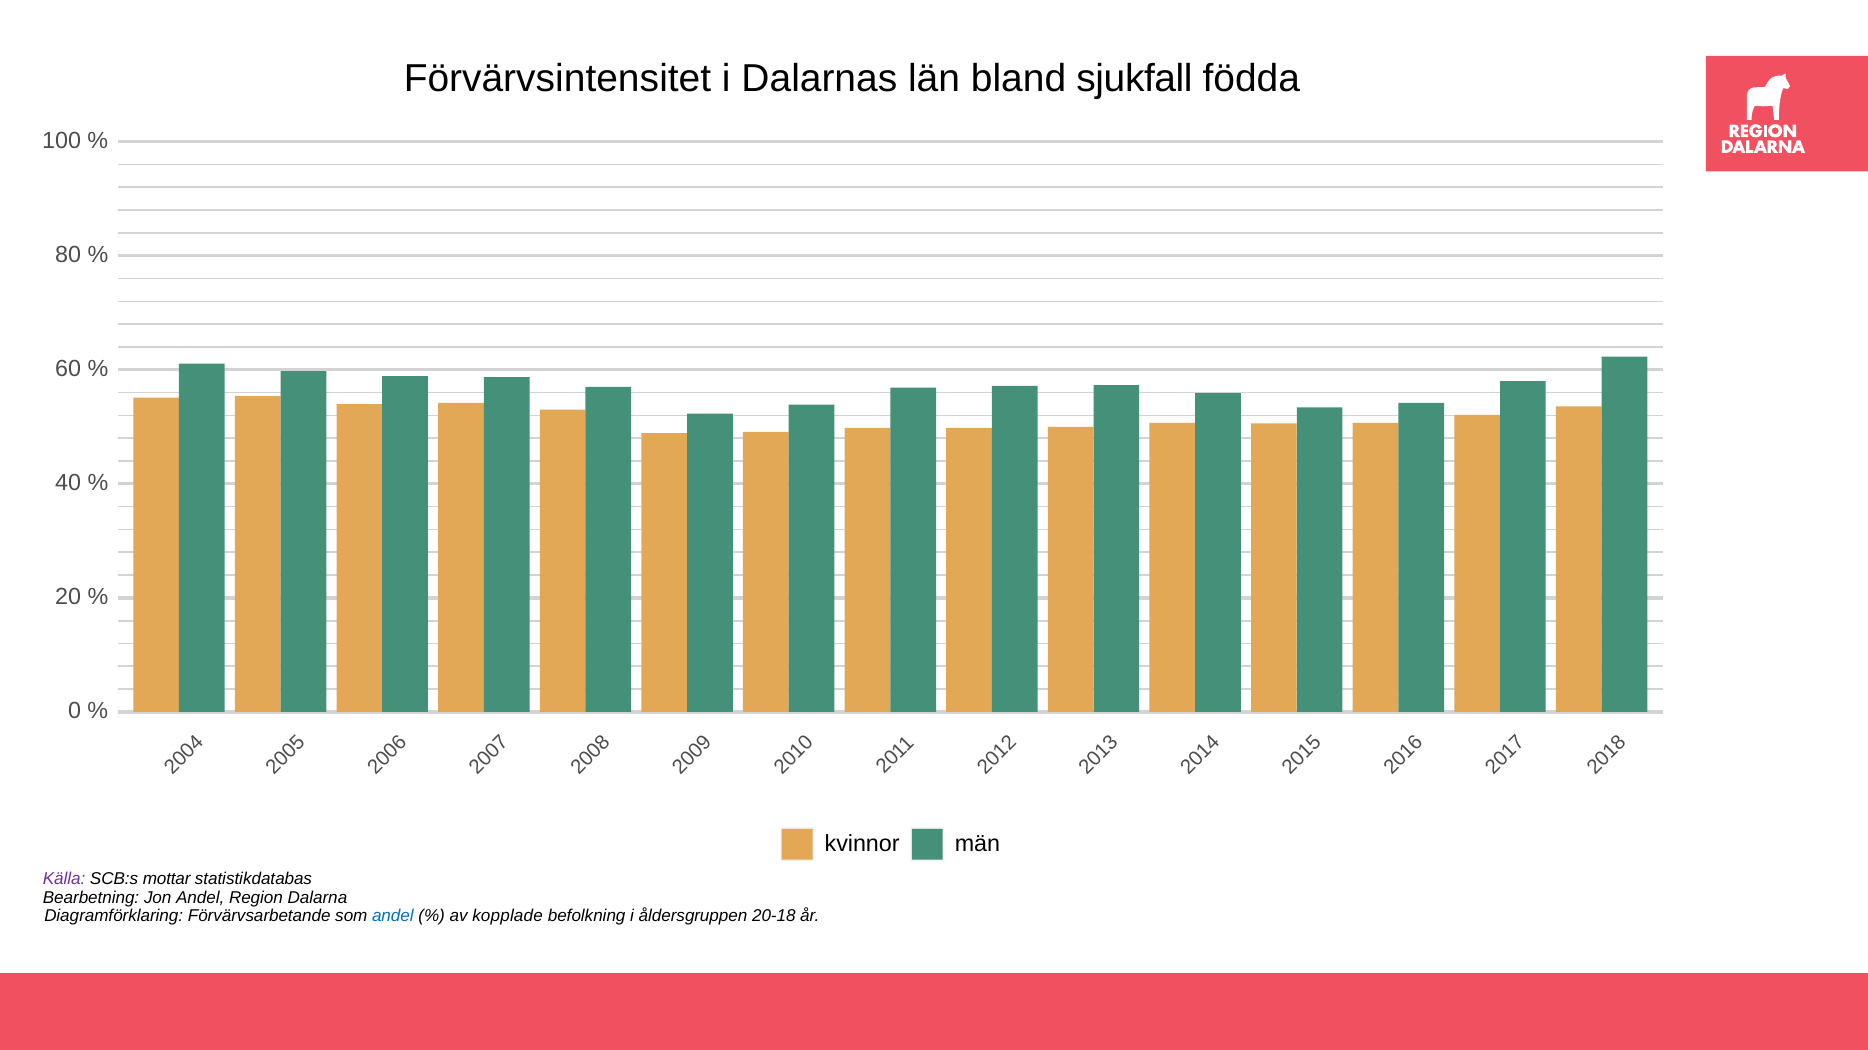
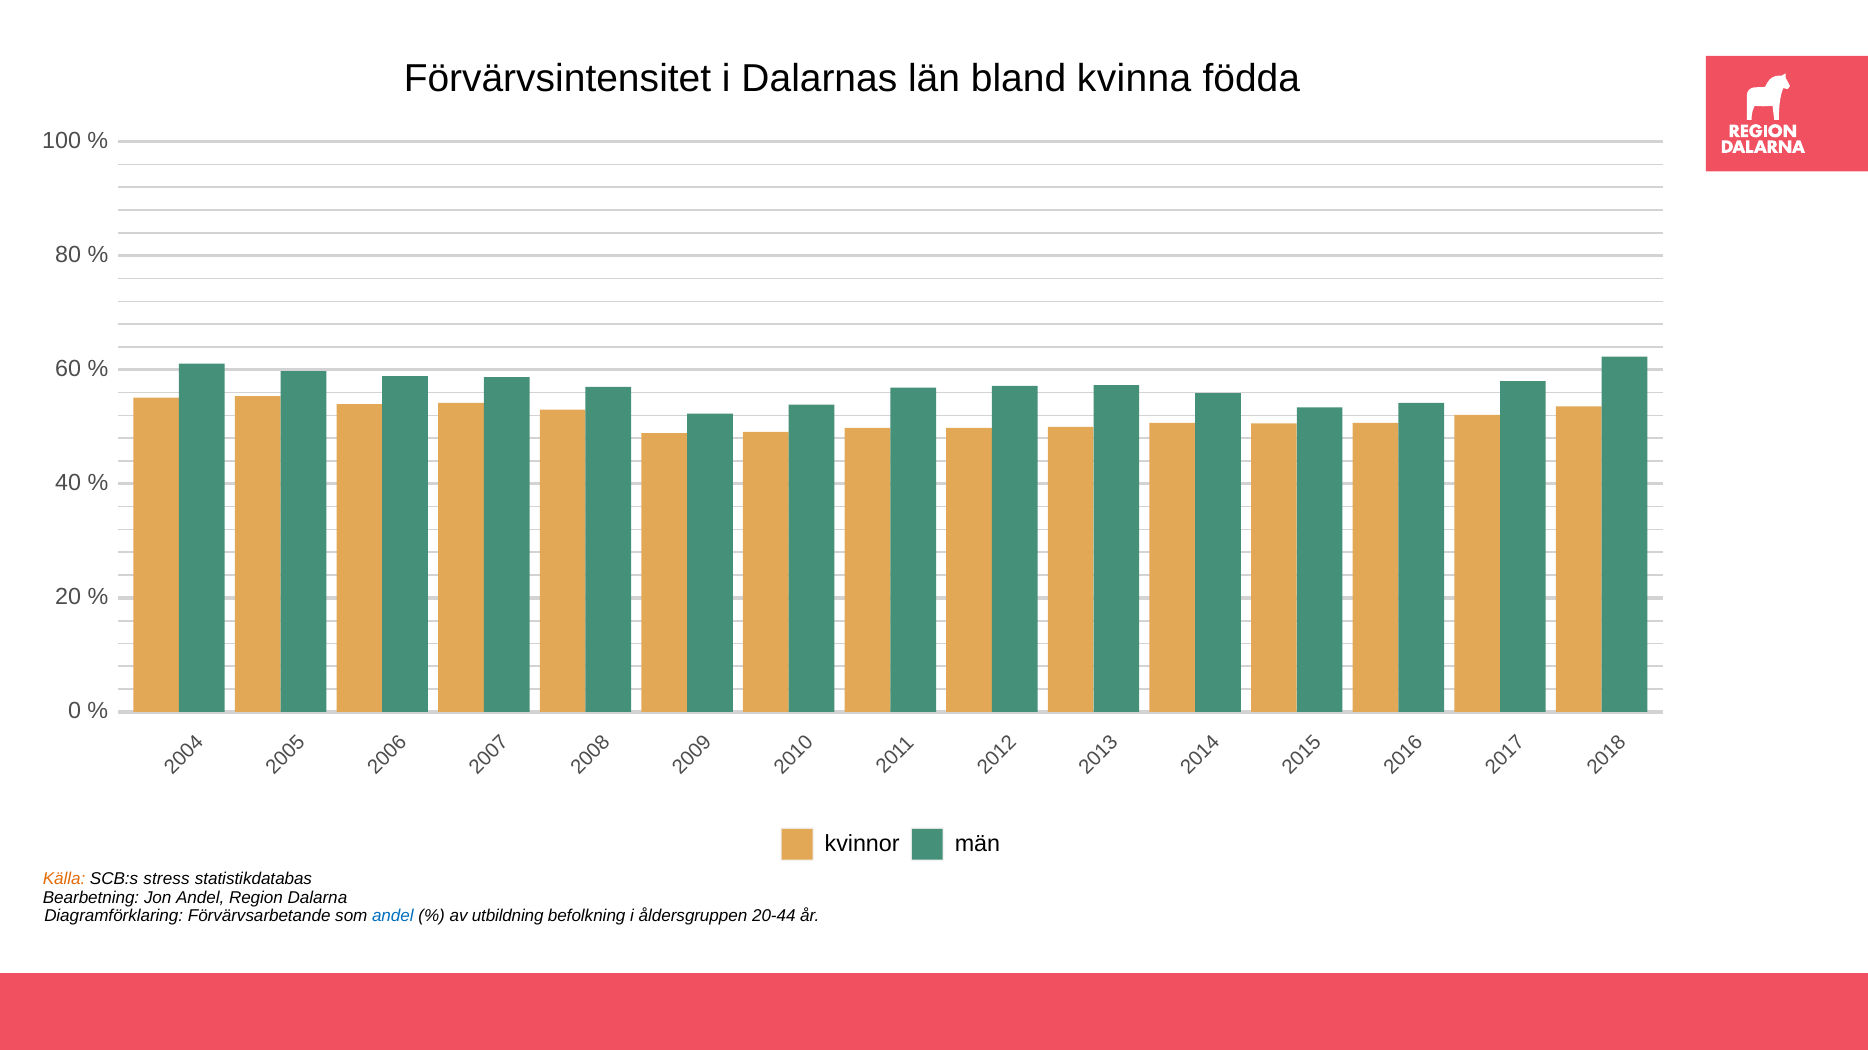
sjukfall: sjukfall -> kvinna
Källa colour: purple -> orange
mottar: mottar -> stress
kopplade: kopplade -> utbildning
20-18: 20-18 -> 20-44
